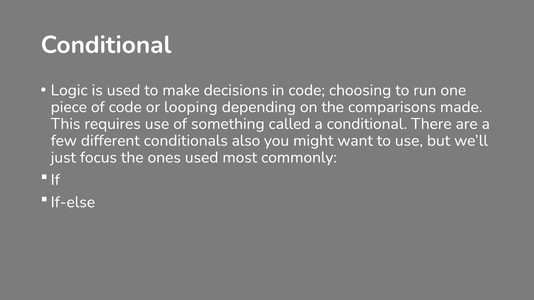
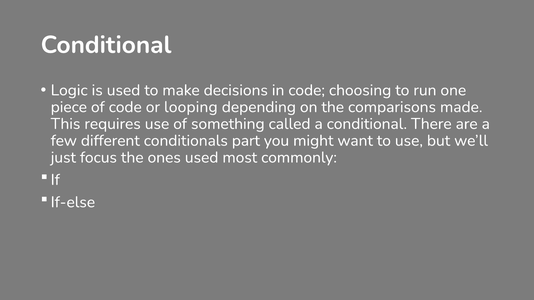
also: also -> part
